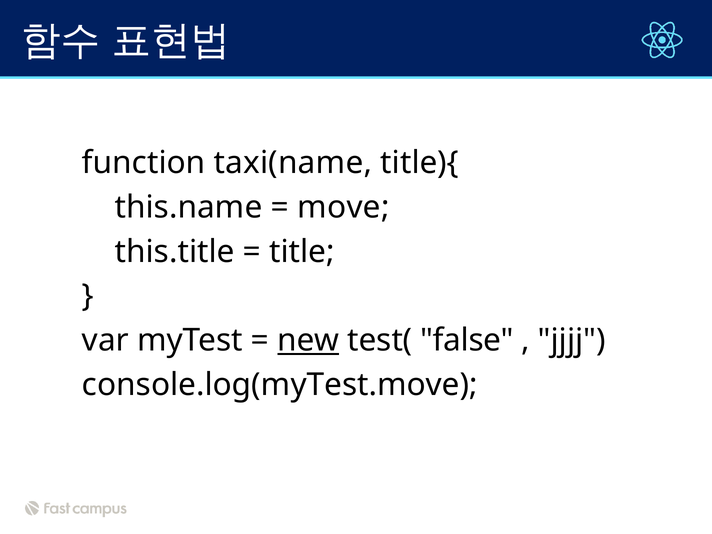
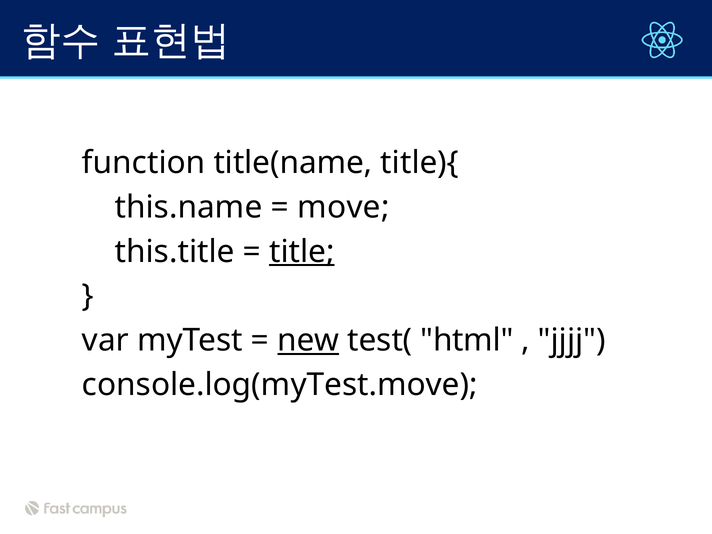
taxi(name: taxi(name -> title(name
title underline: none -> present
false: false -> html
